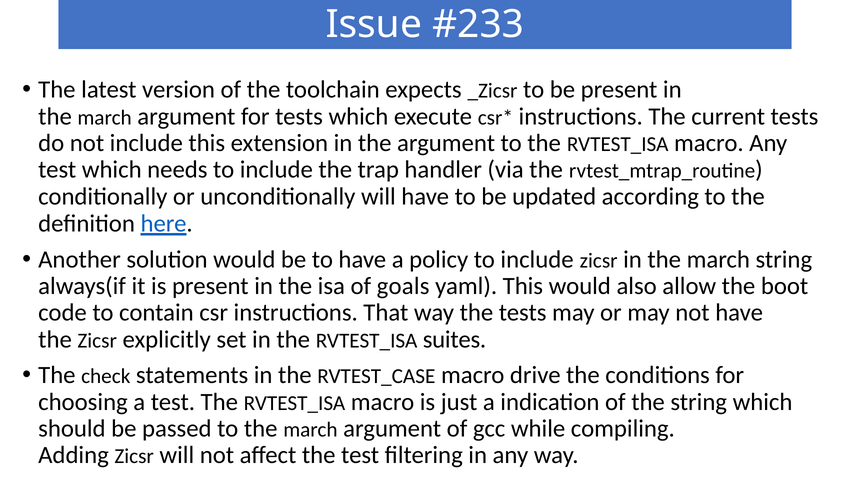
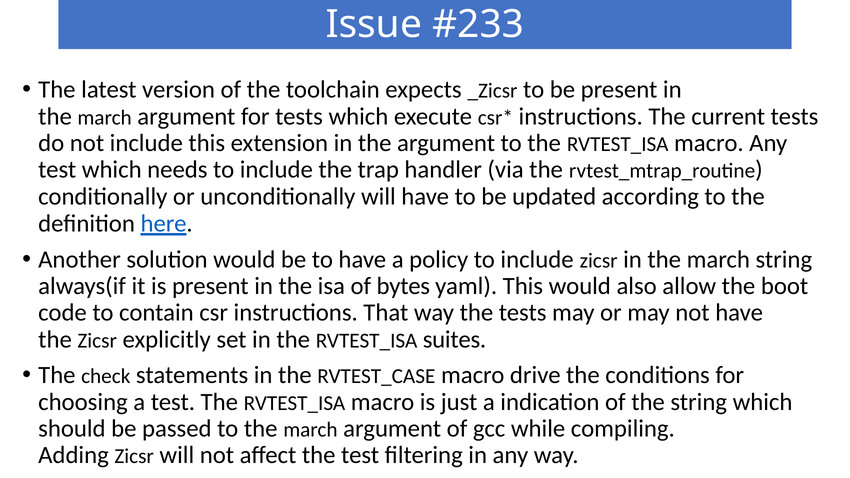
goals: goals -> bytes
